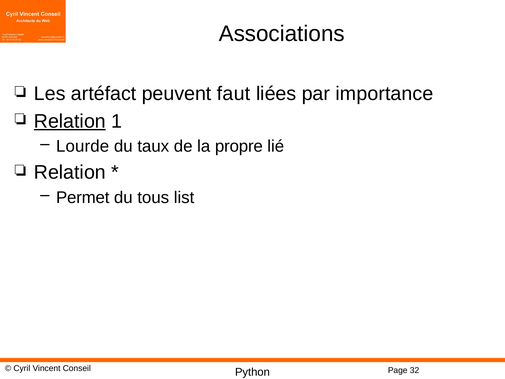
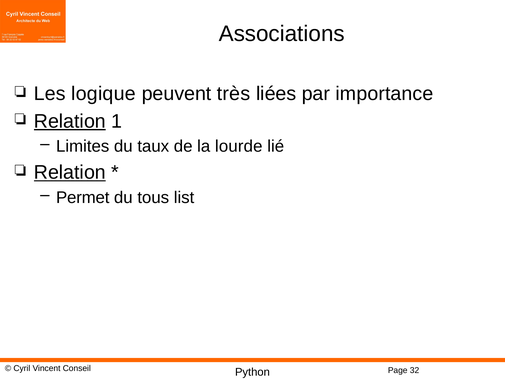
artéfact: artéfact -> logique
faut: faut -> très
Lourde: Lourde -> Limites
propre: propre -> lourde
Relation at (70, 172) underline: none -> present
